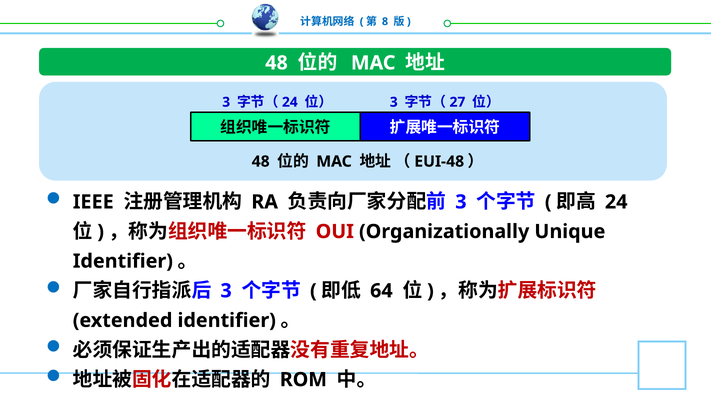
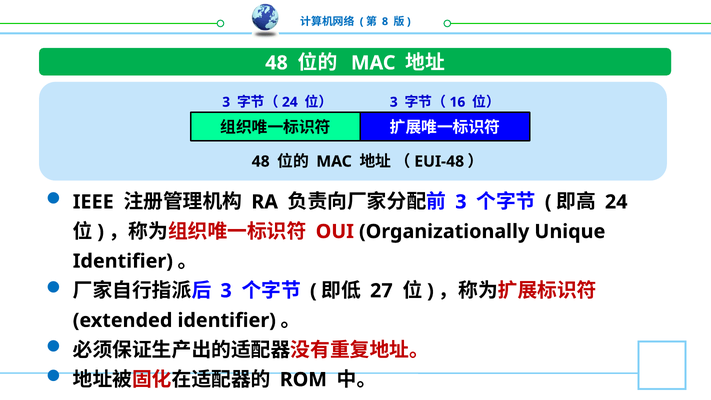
27: 27 -> 16
64: 64 -> 27
